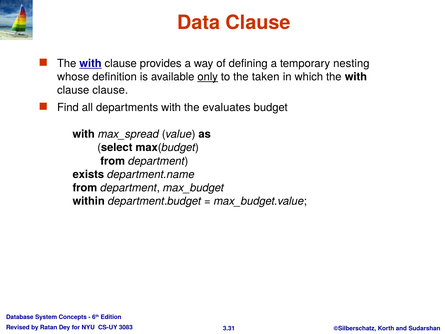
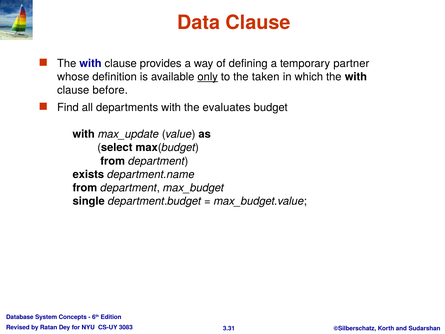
with at (91, 64) underline: present -> none
nesting: nesting -> partner
clause clause: clause -> before
max_spread: max_spread -> max_update
within: within -> single
